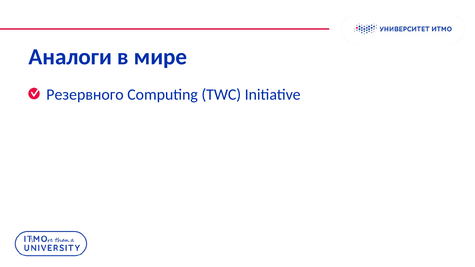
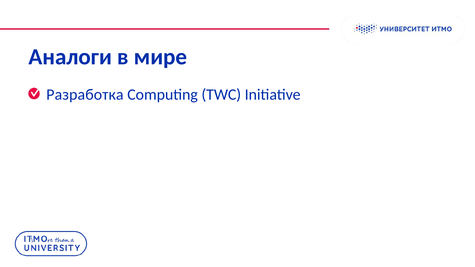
Резервного: Резервного -> Разработка
